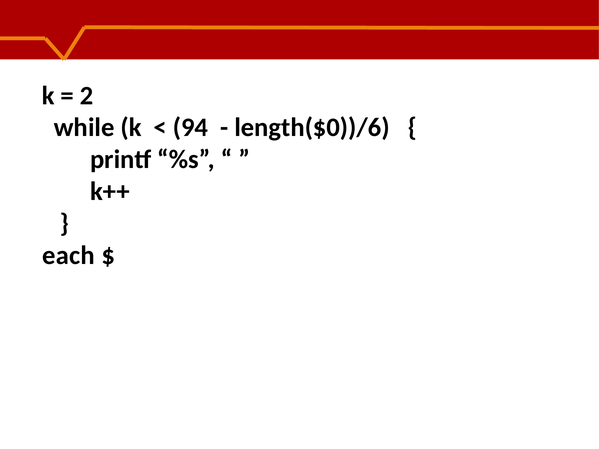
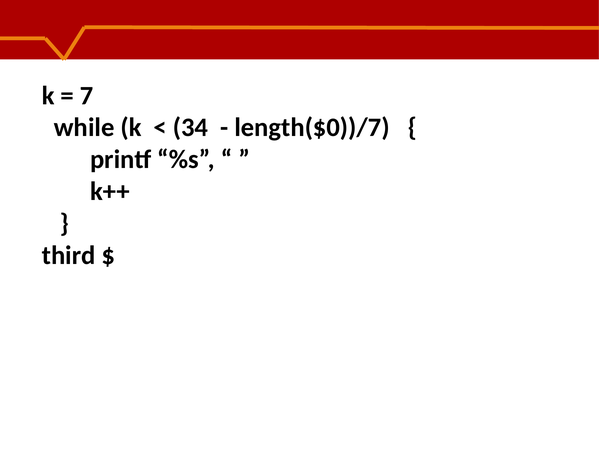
2: 2 -> 7
94: 94 -> 34
length($0))/6: length($0))/6 -> length($0))/7
each: each -> third
